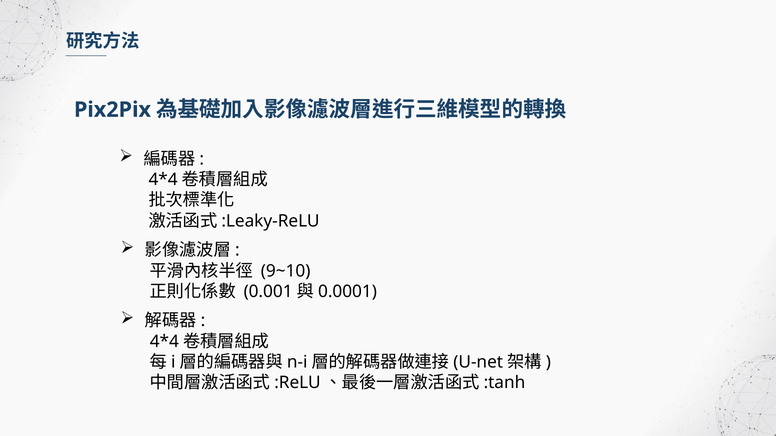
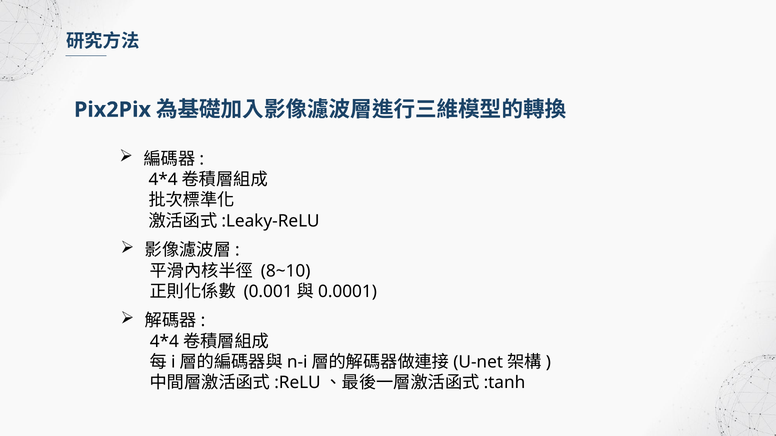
9~10: 9~10 -> 8~10
